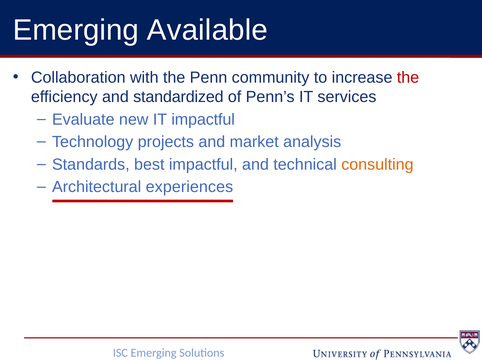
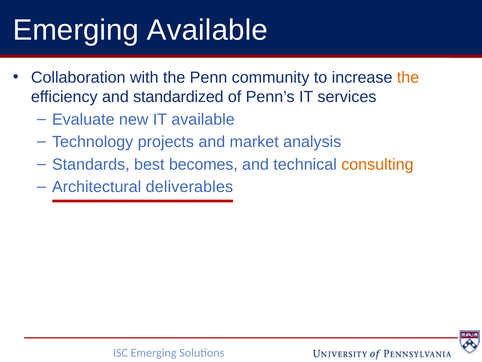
the at (408, 77) colour: red -> orange
IT impactful: impactful -> available
best impactful: impactful -> becomes
experiences: experiences -> deliverables
